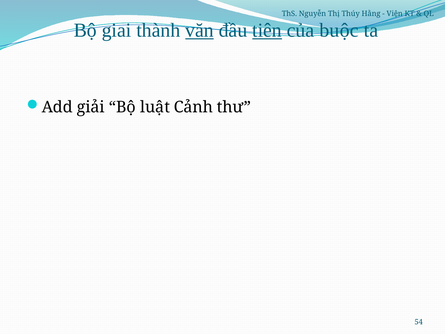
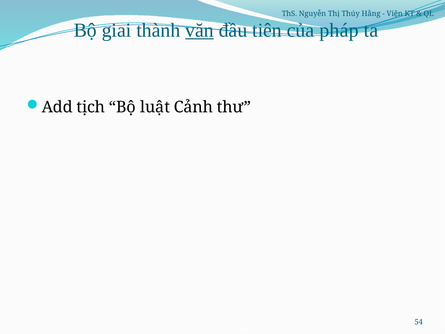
tiên underline: present -> none
buộc: buộc -> pháp
giải: giải -> tịch
